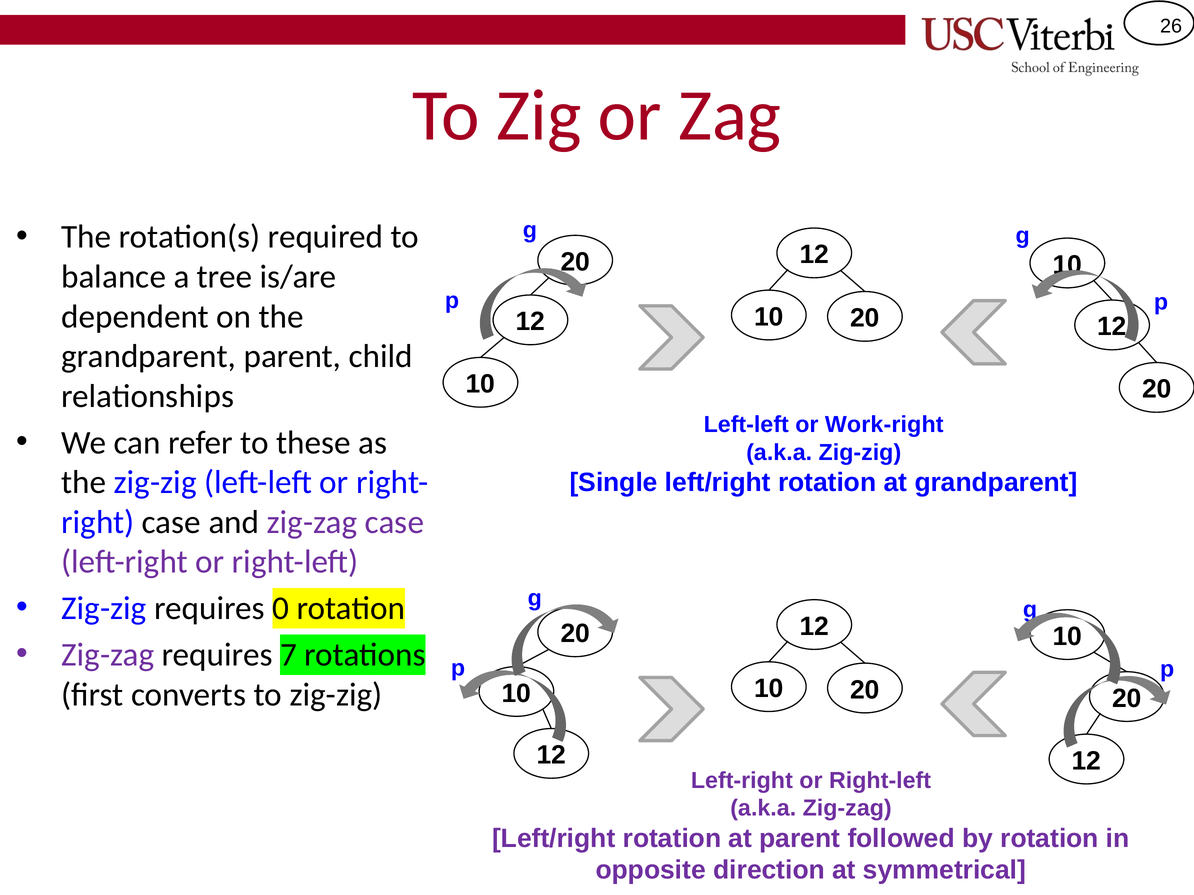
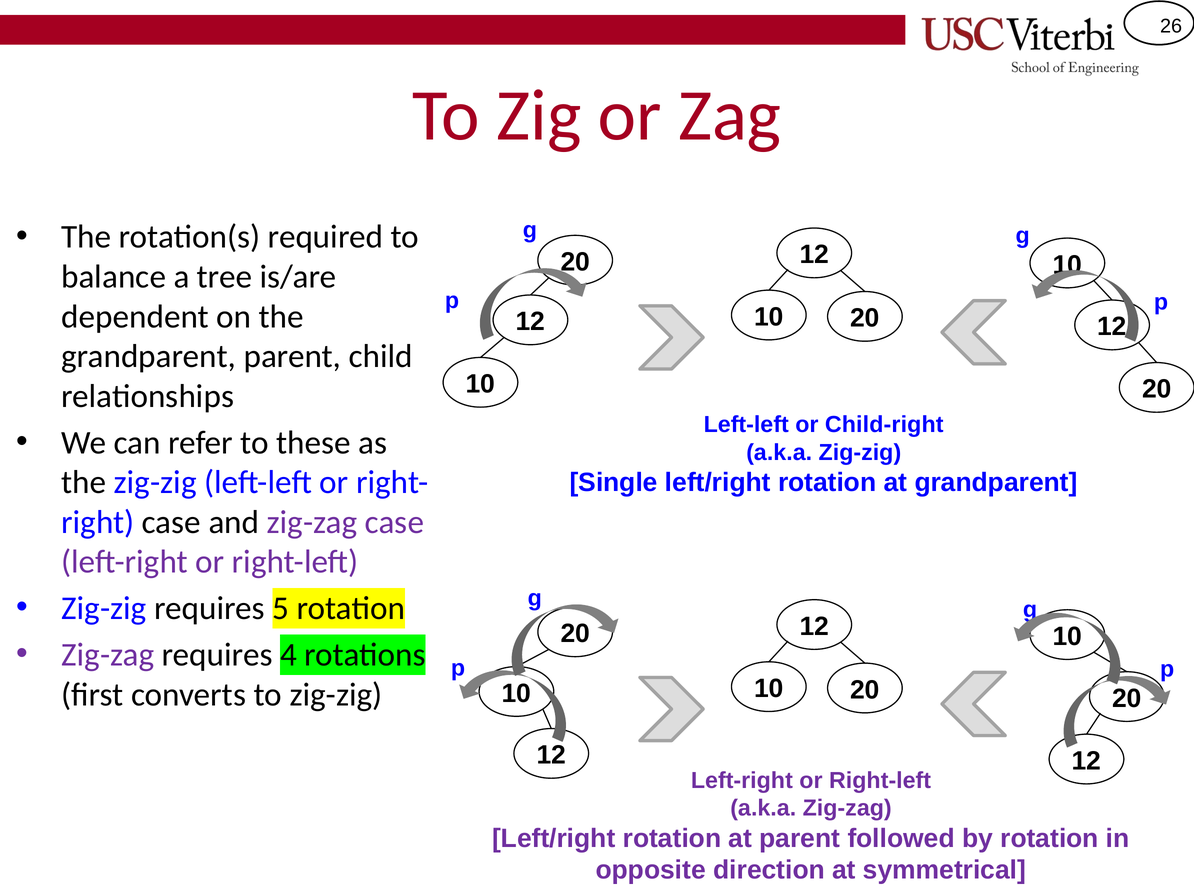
Work-right: Work-right -> Child-right
0: 0 -> 5
7: 7 -> 4
